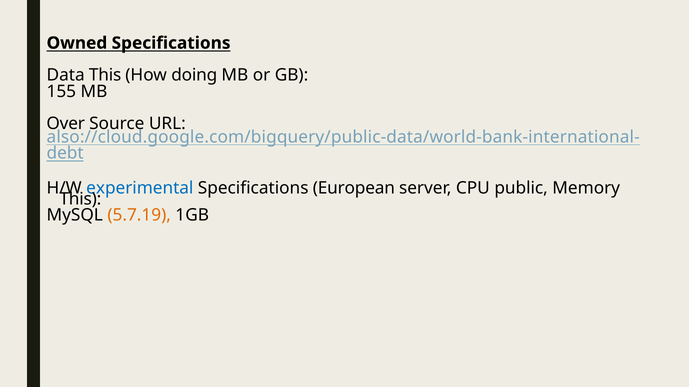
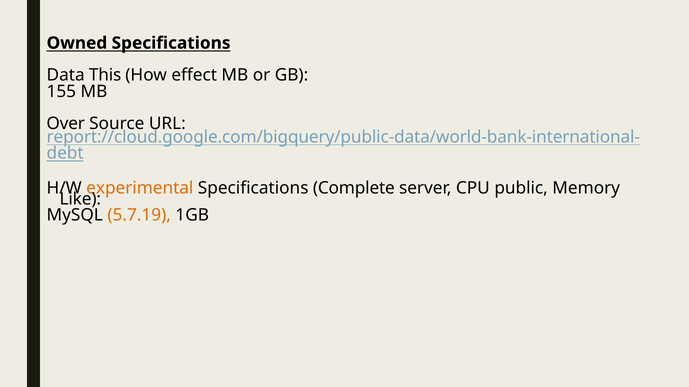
doing: doing -> effect
also://cloud.google.com/bigquery/public-data/world-bank-international-: also://cloud.google.com/bigquery/public-data/world-bank-international- -> report://cloud.google.com/bigquery/public-data/world-bank-international-
experimental colour: blue -> orange
European: European -> Complete
This at (80, 199): This -> Like
